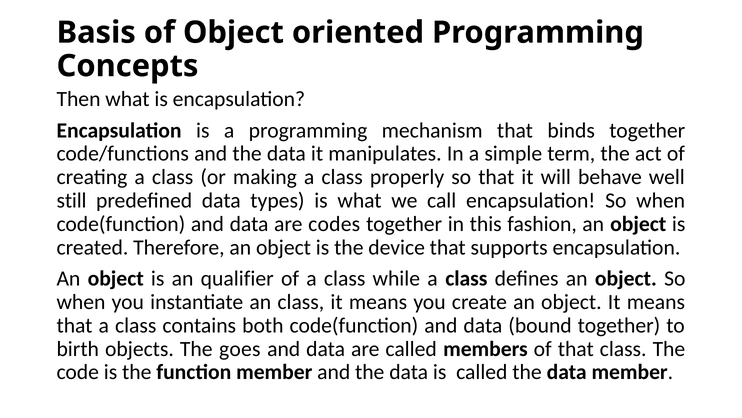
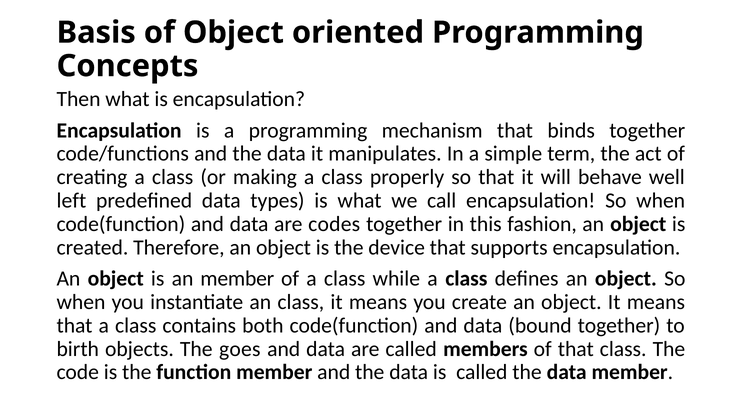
still: still -> left
an qualifier: qualifier -> member
